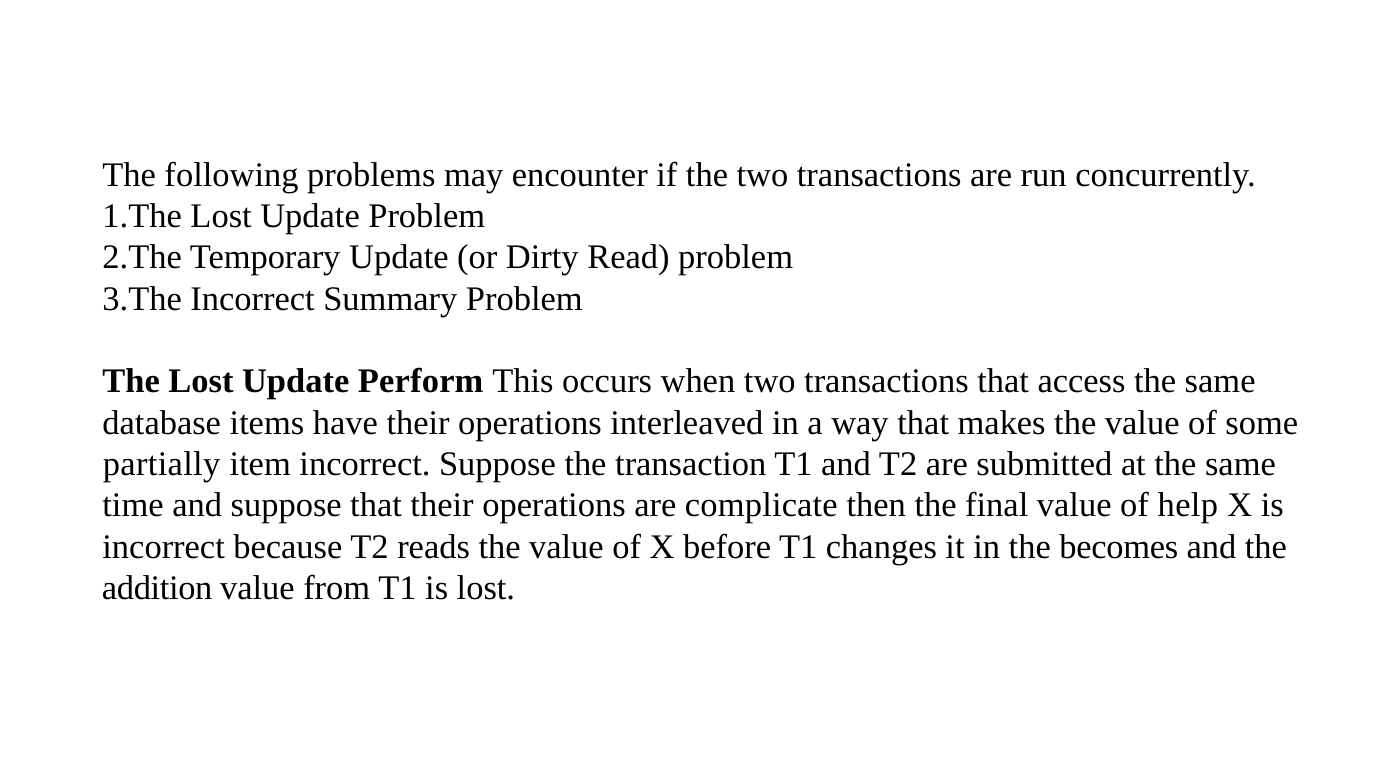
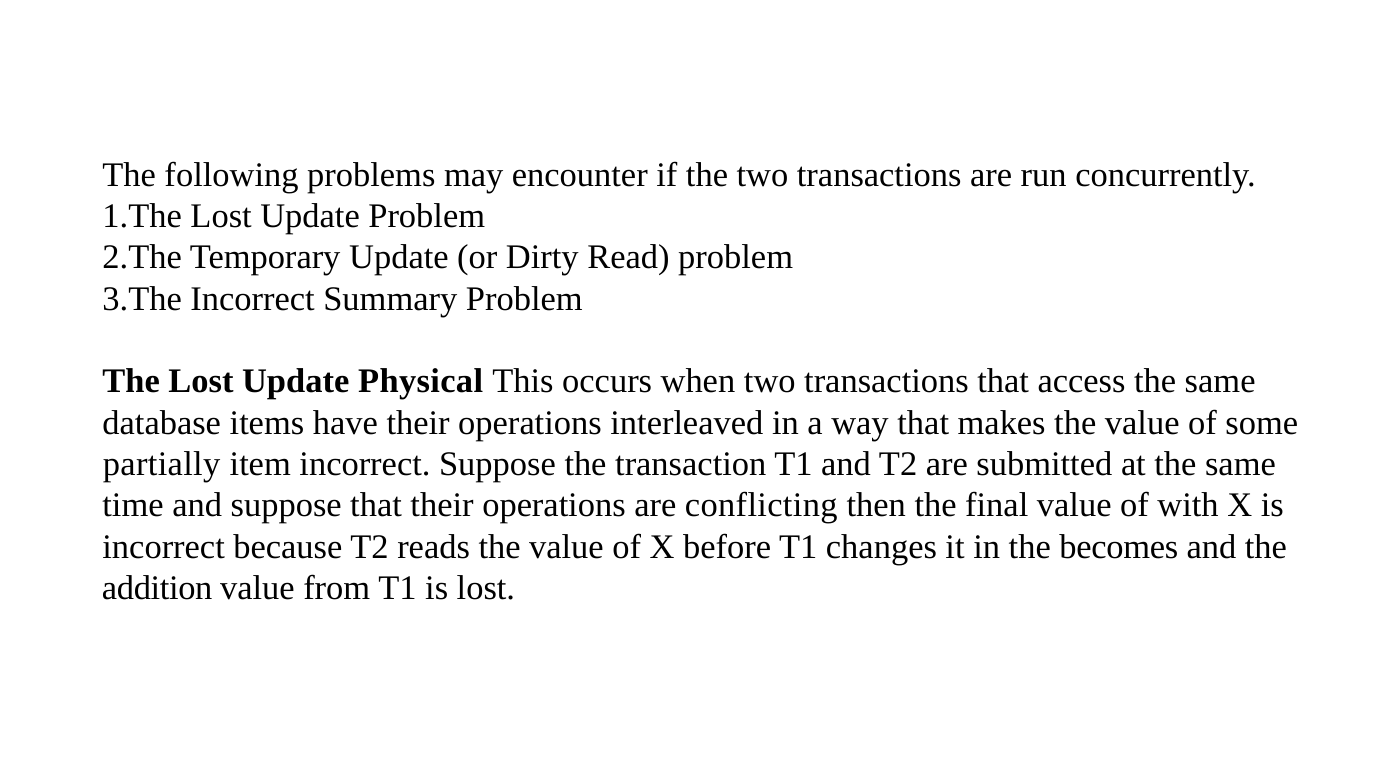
Perform: Perform -> Physical
complicate: complicate -> conflicting
help: help -> with
